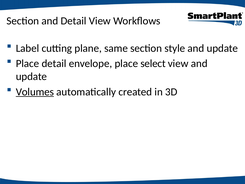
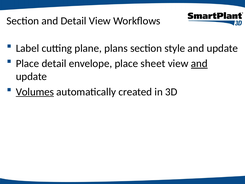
same: same -> plans
select: select -> sheet
and at (199, 63) underline: none -> present
